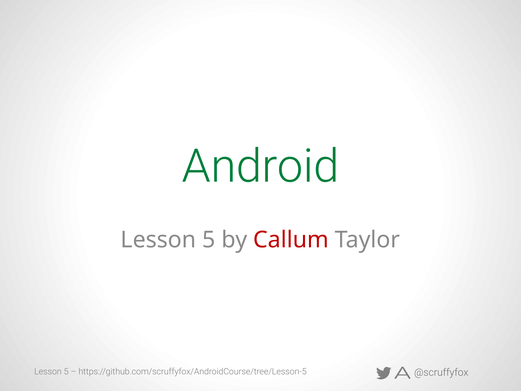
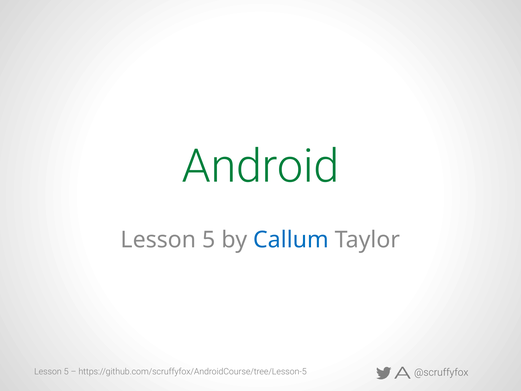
Callum colour: red -> blue
